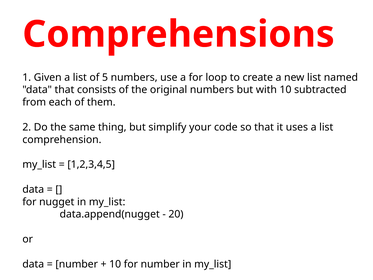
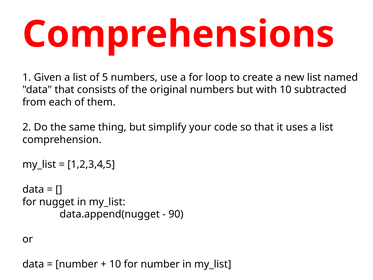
20: 20 -> 90
